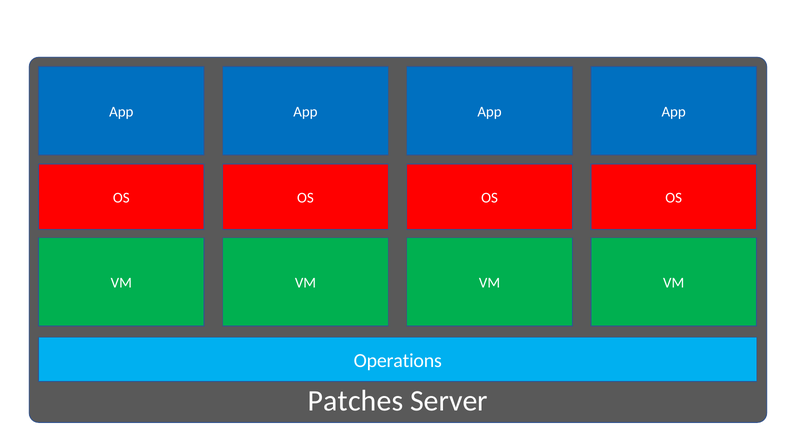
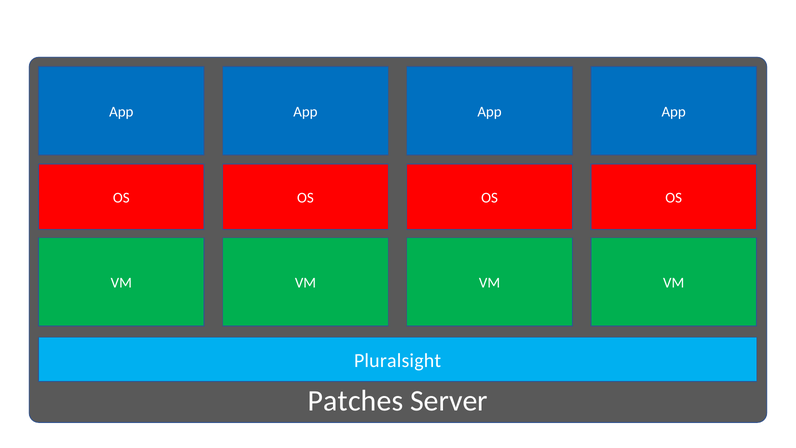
Operations: Operations -> Pluralsight
